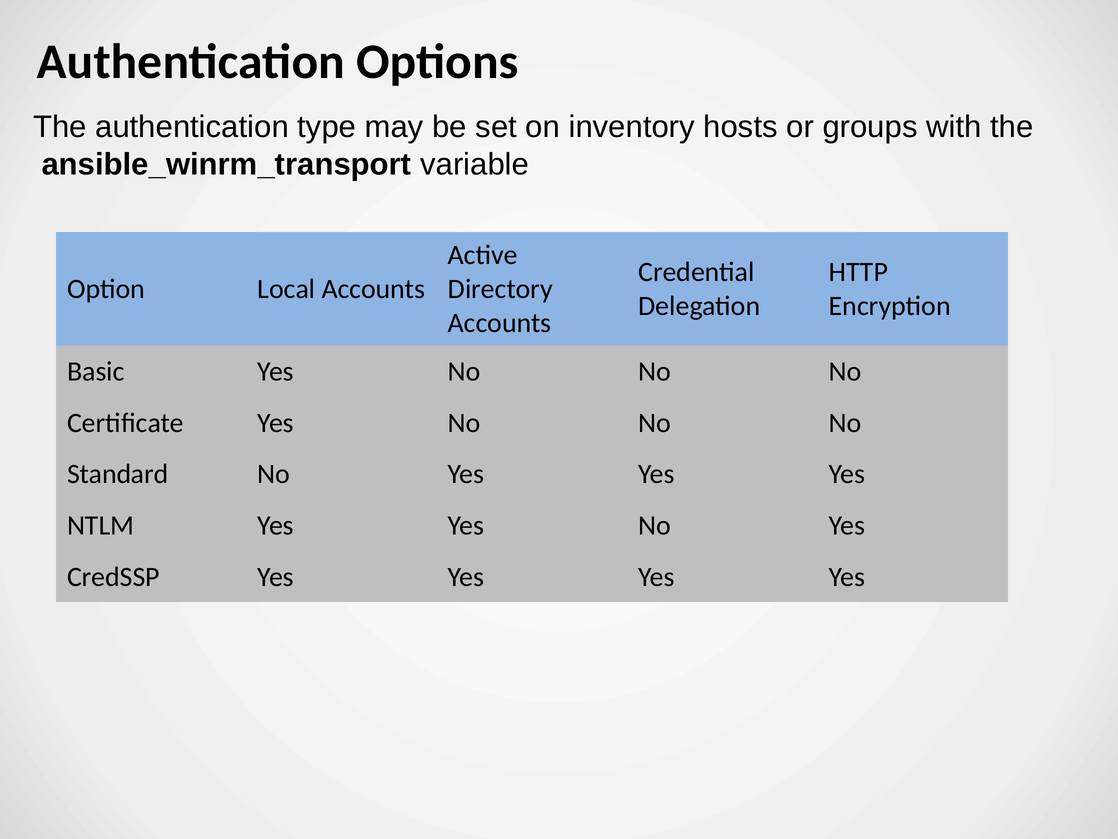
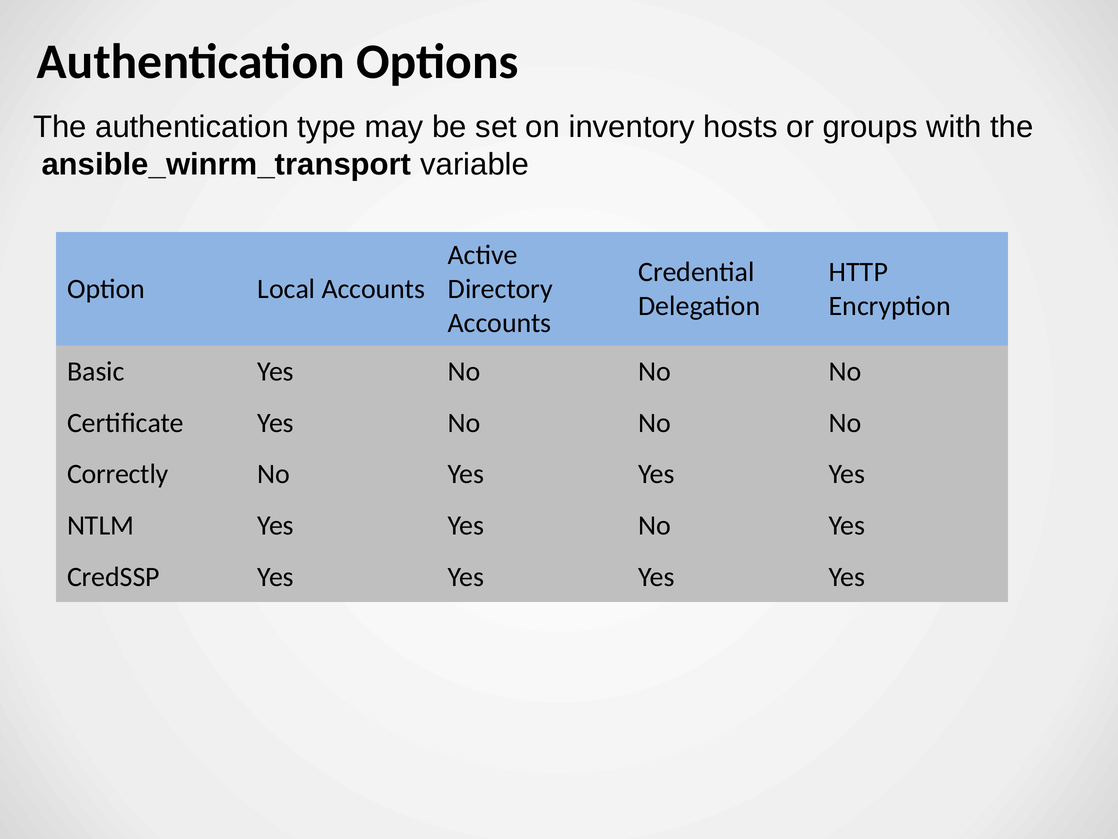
Standard: Standard -> Correctly
